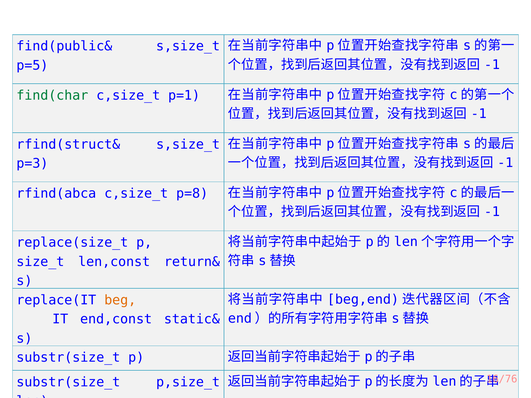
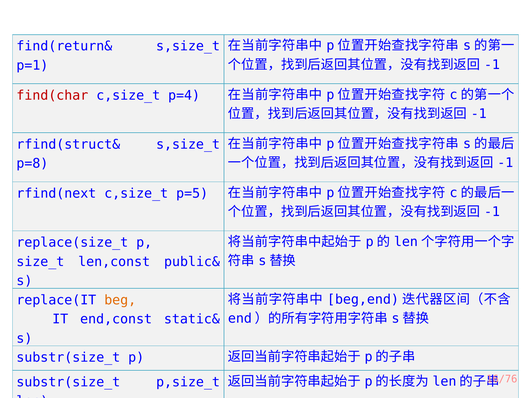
find(public&: find(public& -> find(return&
p=5: p=5 -> p=1
find(char colour: green -> red
p=1: p=1 -> p=4
p=3: p=3 -> p=8
rfind(abca: rfind(abca -> rfind(next
p=8: p=8 -> p=5
return&: return& -> public&
